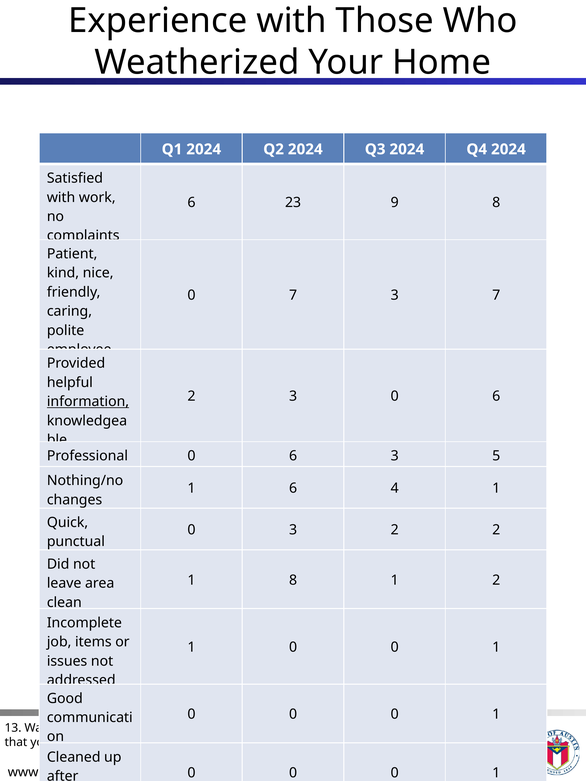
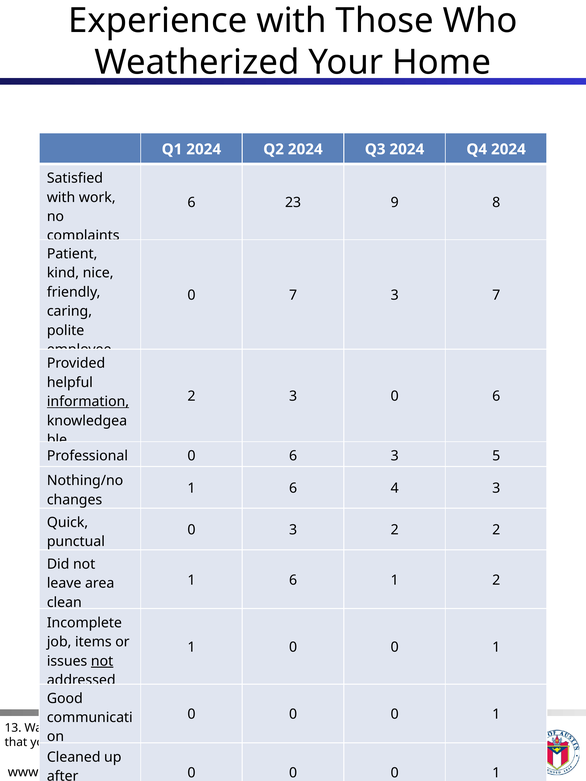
4 1: 1 -> 3
8 at (293, 580): 8 -> 6
not at (102, 661) underline: none -> present
